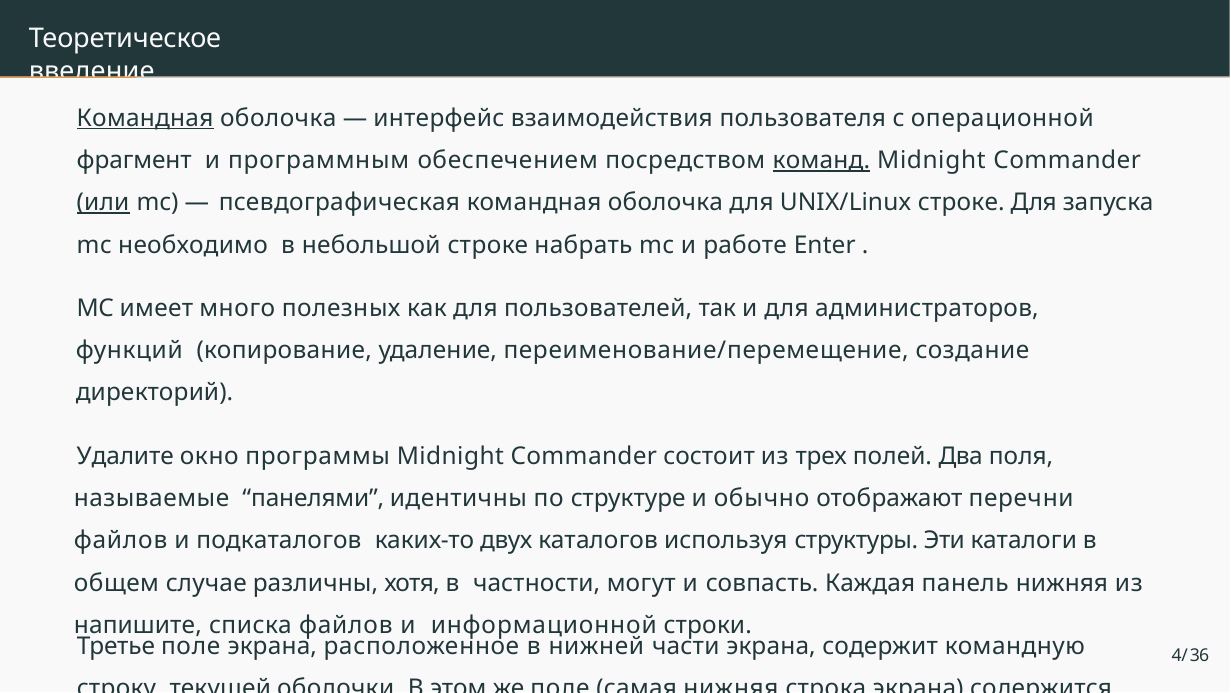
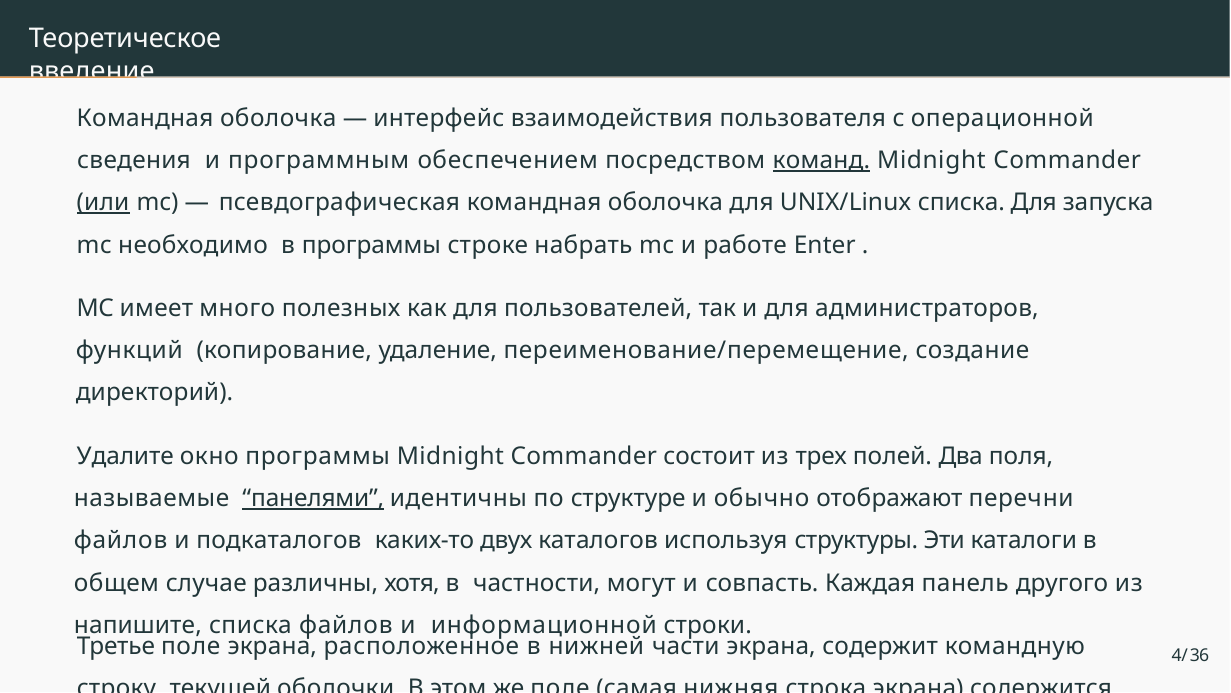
Командная at (145, 118) underline: present -> none
фрагмент: фрагмент -> сведения
UNIX/Linux строке: строке -> списка
в небольшой: небольшой -> программы
панелями underline: none -> present
панель нижняя: нижняя -> другого
